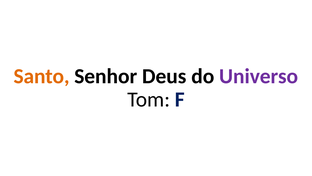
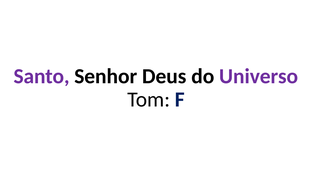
Santo colour: orange -> purple
